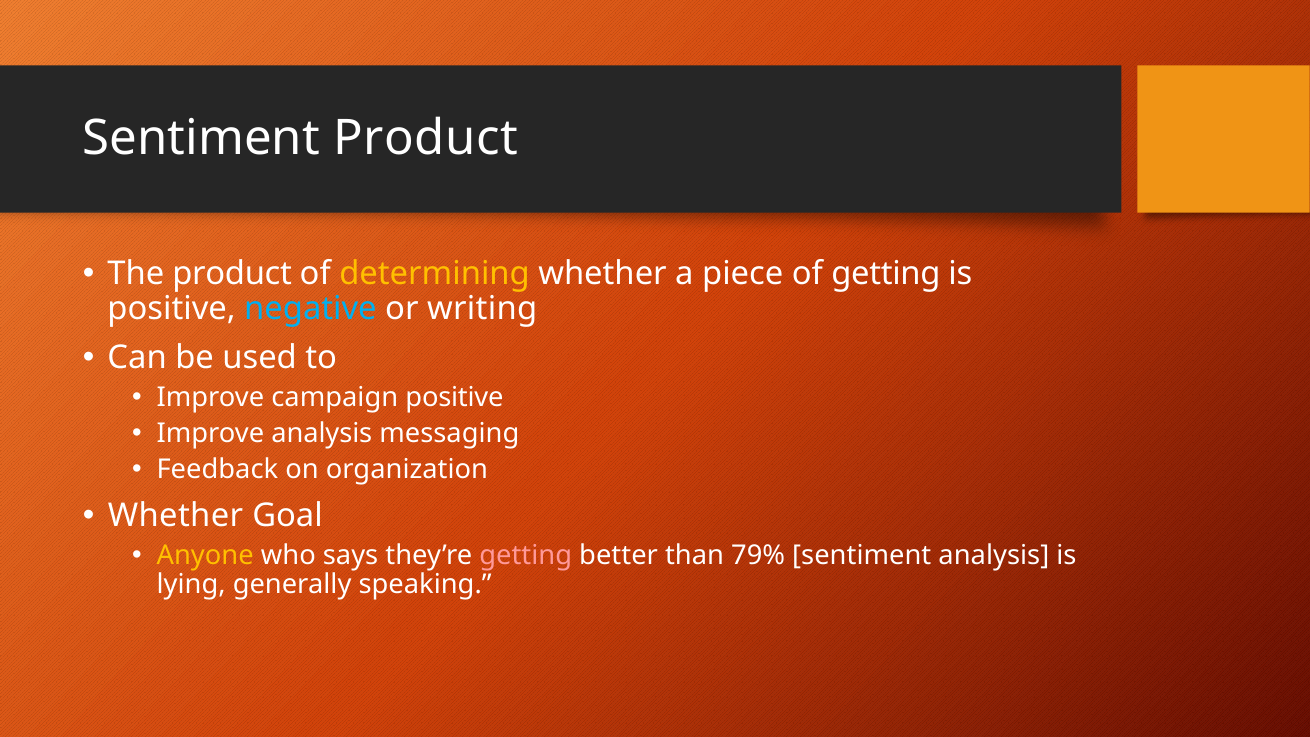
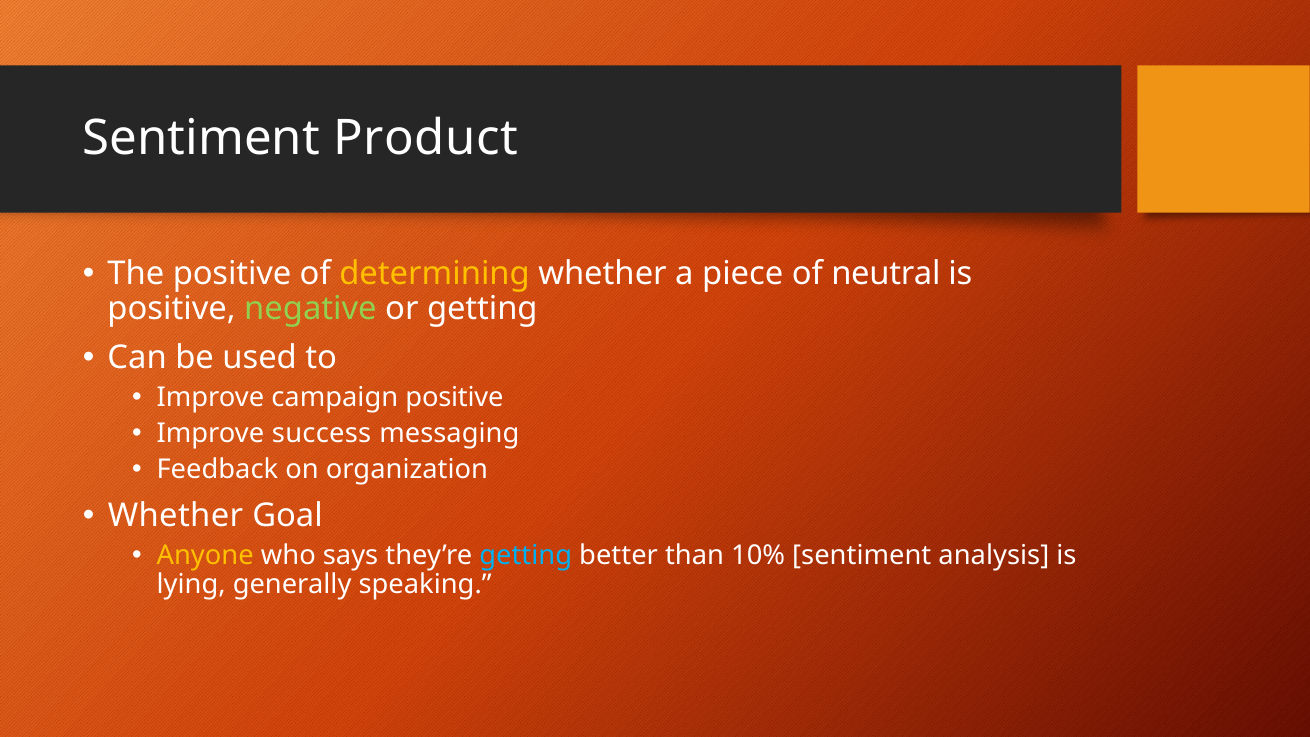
The product: product -> positive
of getting: getting -> neutral
negative colour: light blue -> light green
or writing: writing -> getting
Improve analysis: analysis -> success
getting at (526, 555) colour: pink -> light blue
79%: 79% -> 10%
